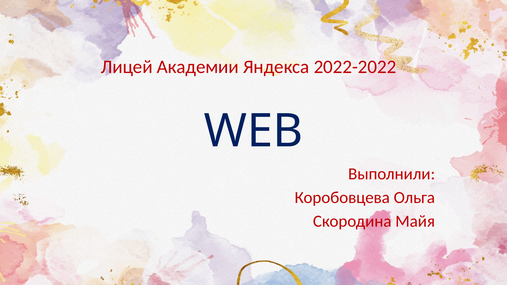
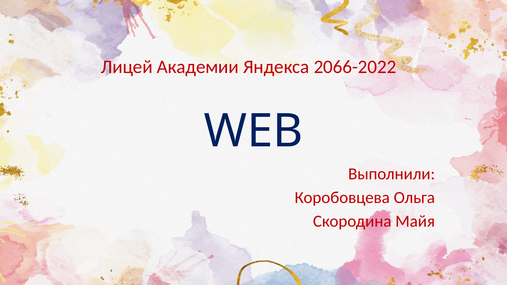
2022-2022: 2022-2022 -> 2066-2022
